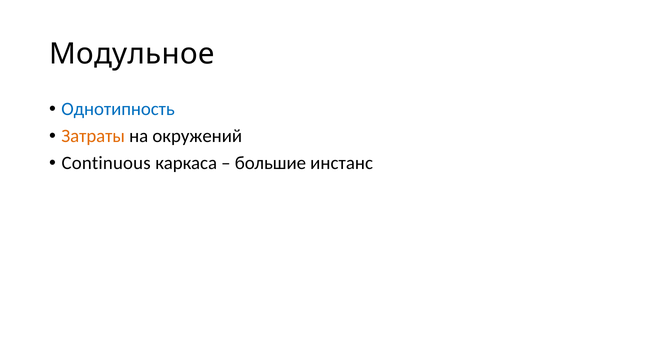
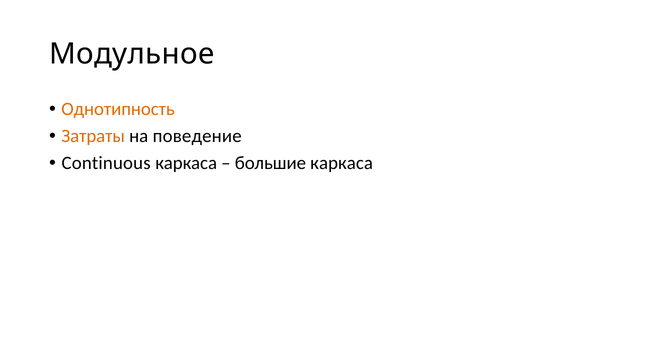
Однотипность colour: blue -> orange
окружений: окружений -> поведение
большие инстанс: инстанс -> каркаса
